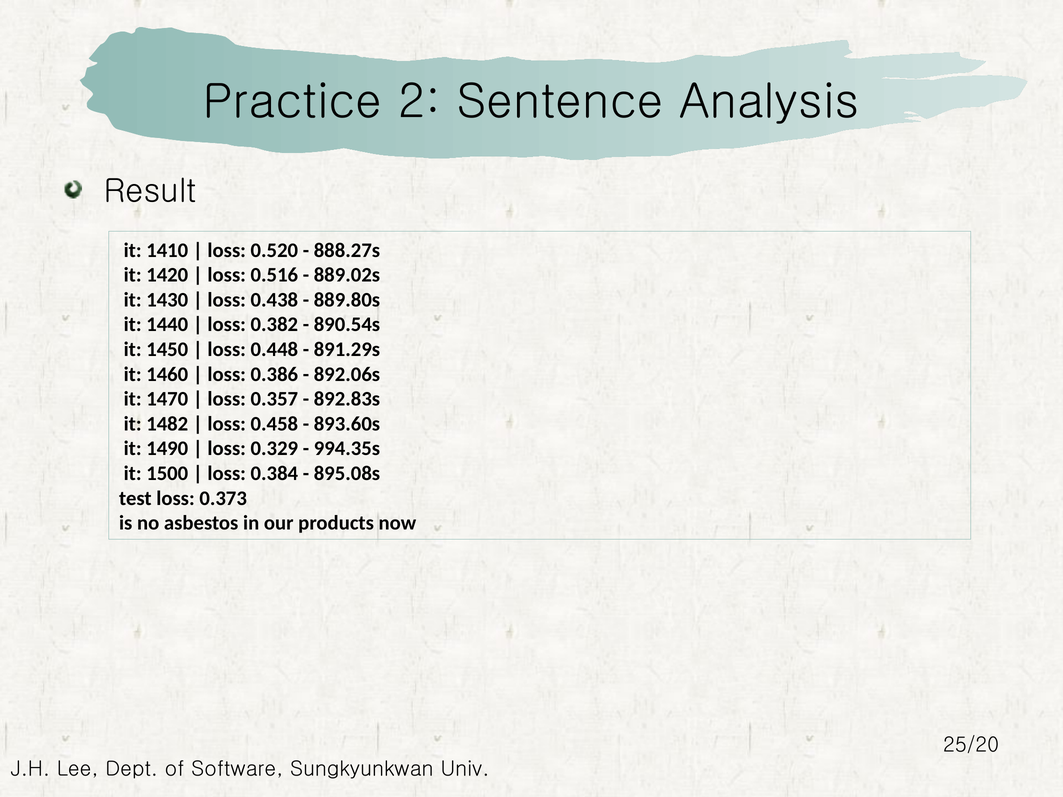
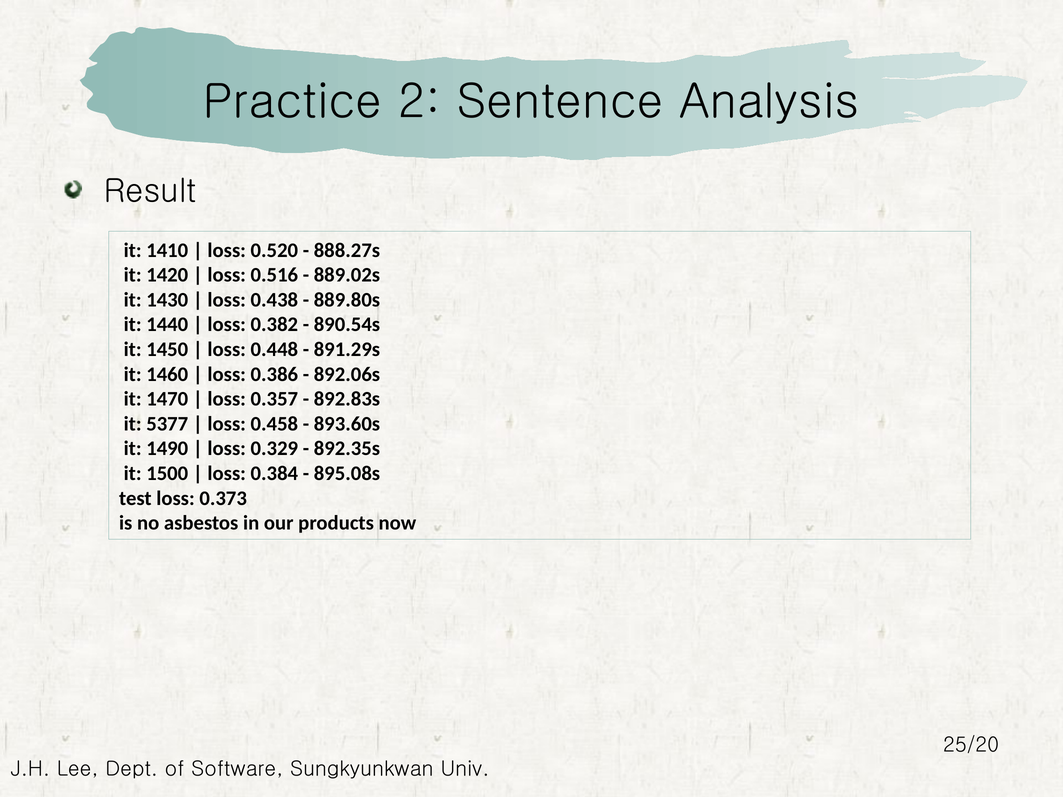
1482: 1482 -> 5377
994.35s: 994.35s -> 892.35s
